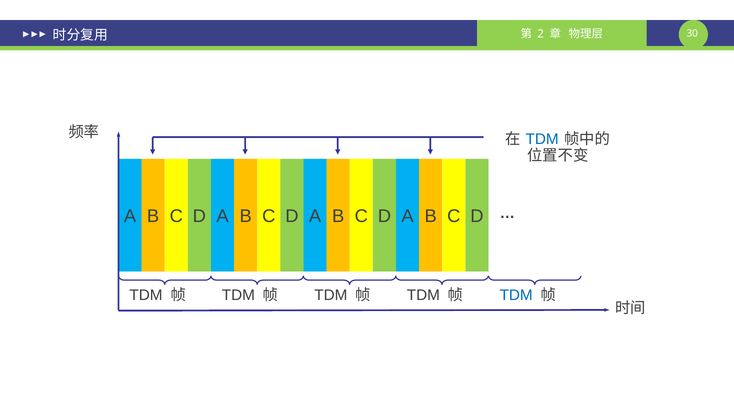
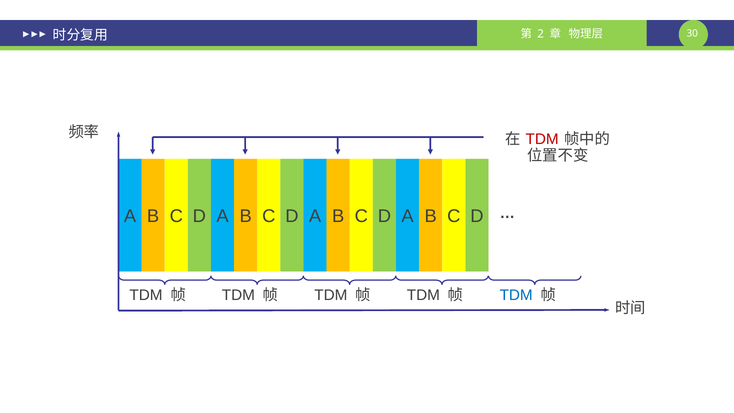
TDM at (542, 139) colour: blue -> red
